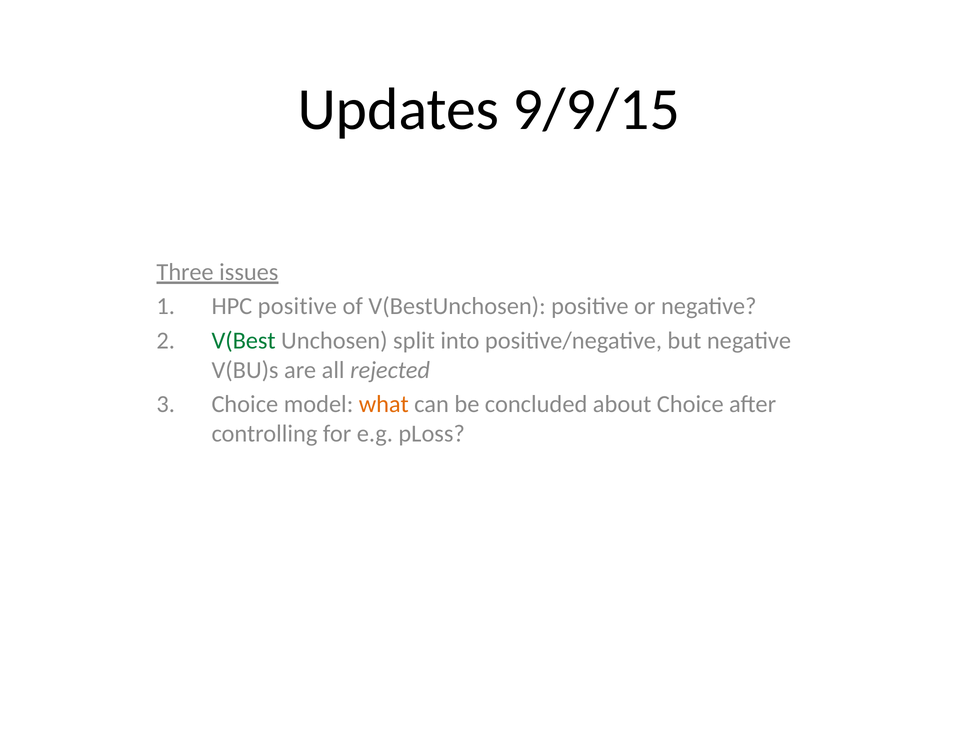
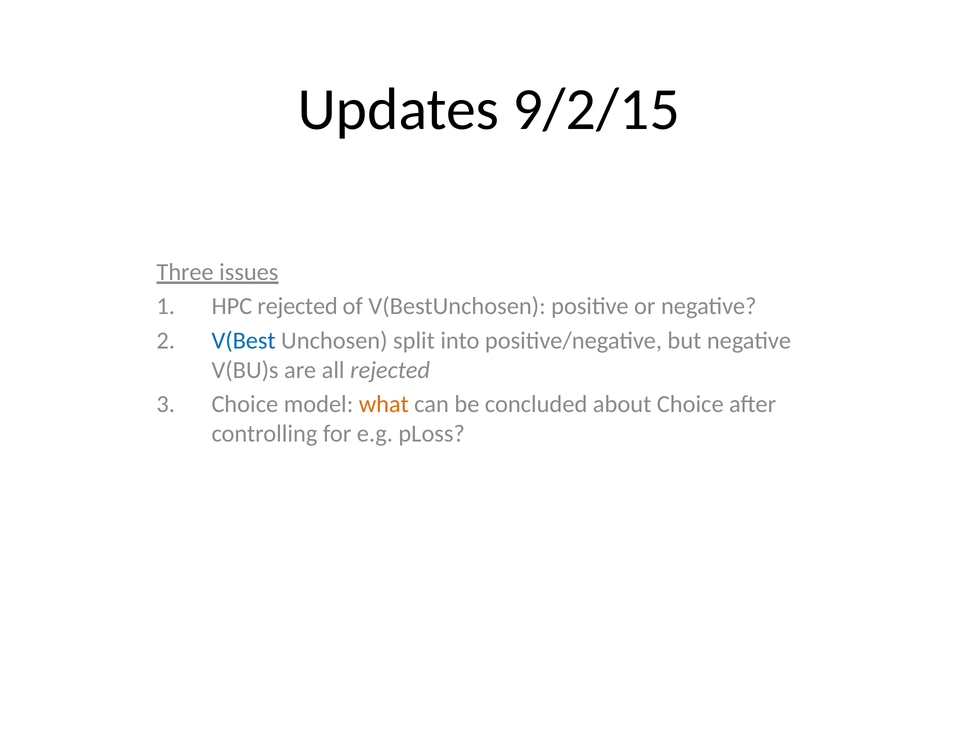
9/9/15: 9/9/15 -> 9/2/15
HPC positive: positive -> rejected
V(Best colour: green -> blue
